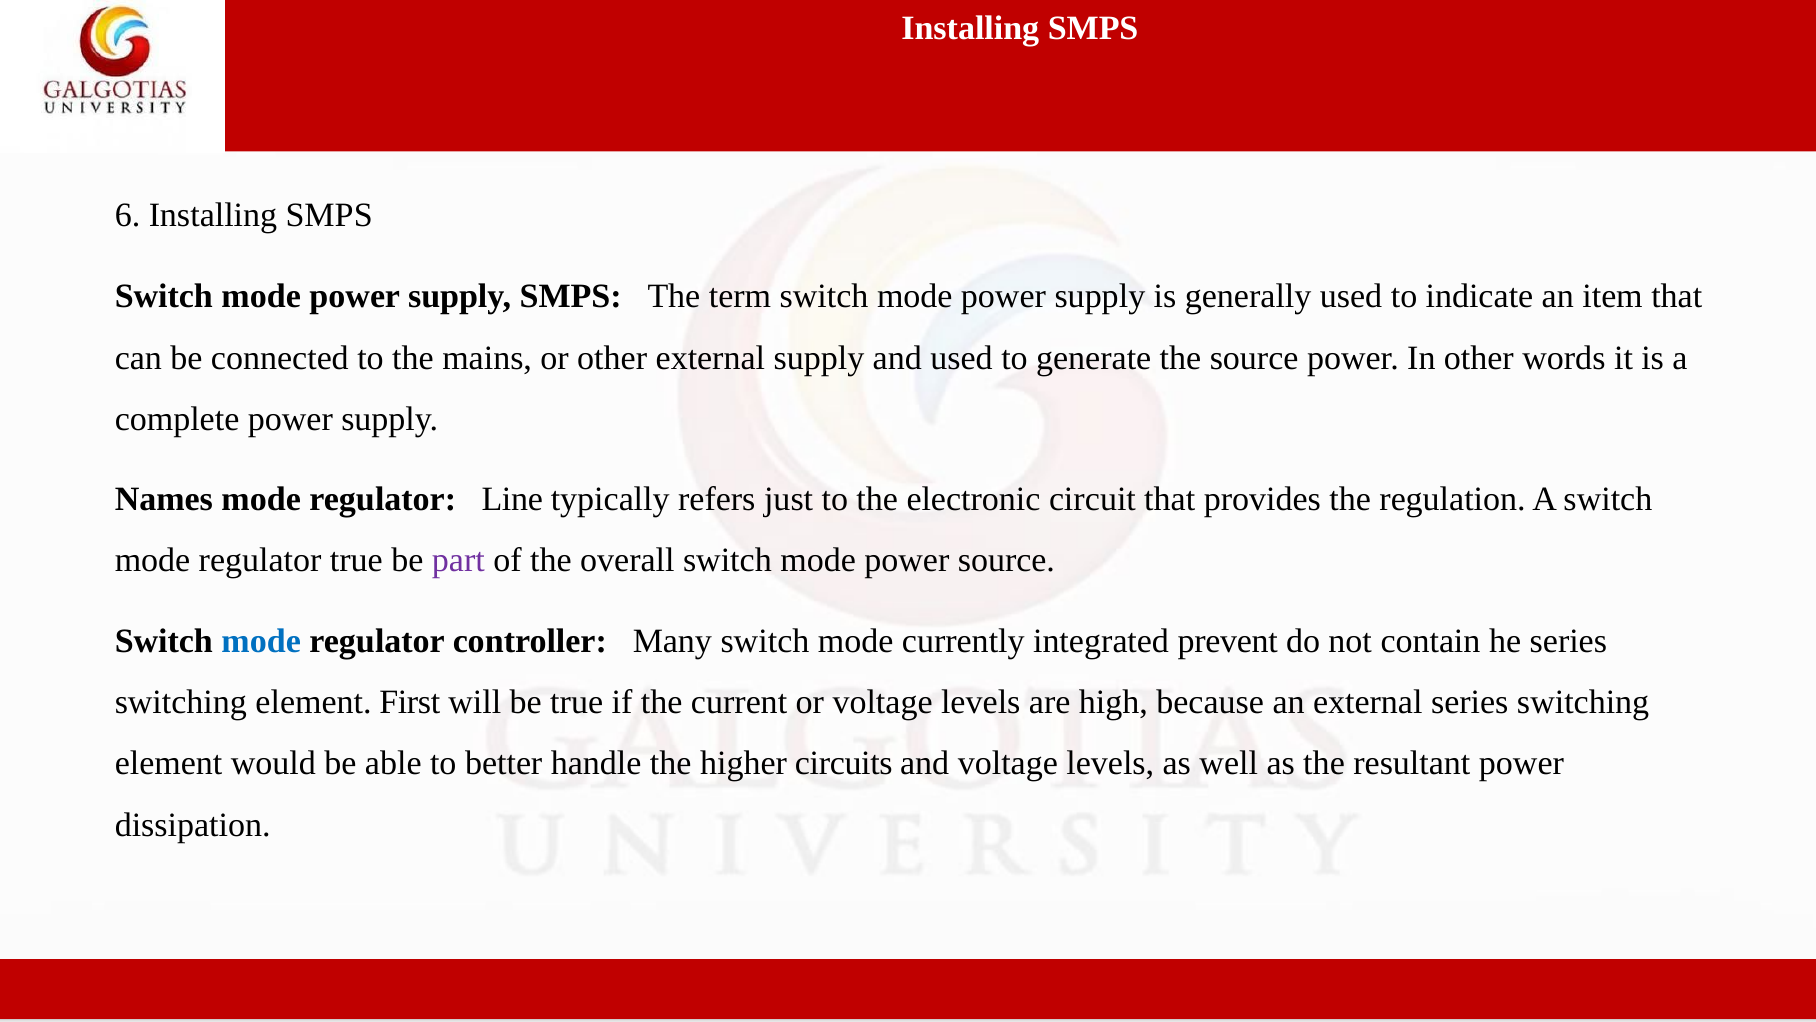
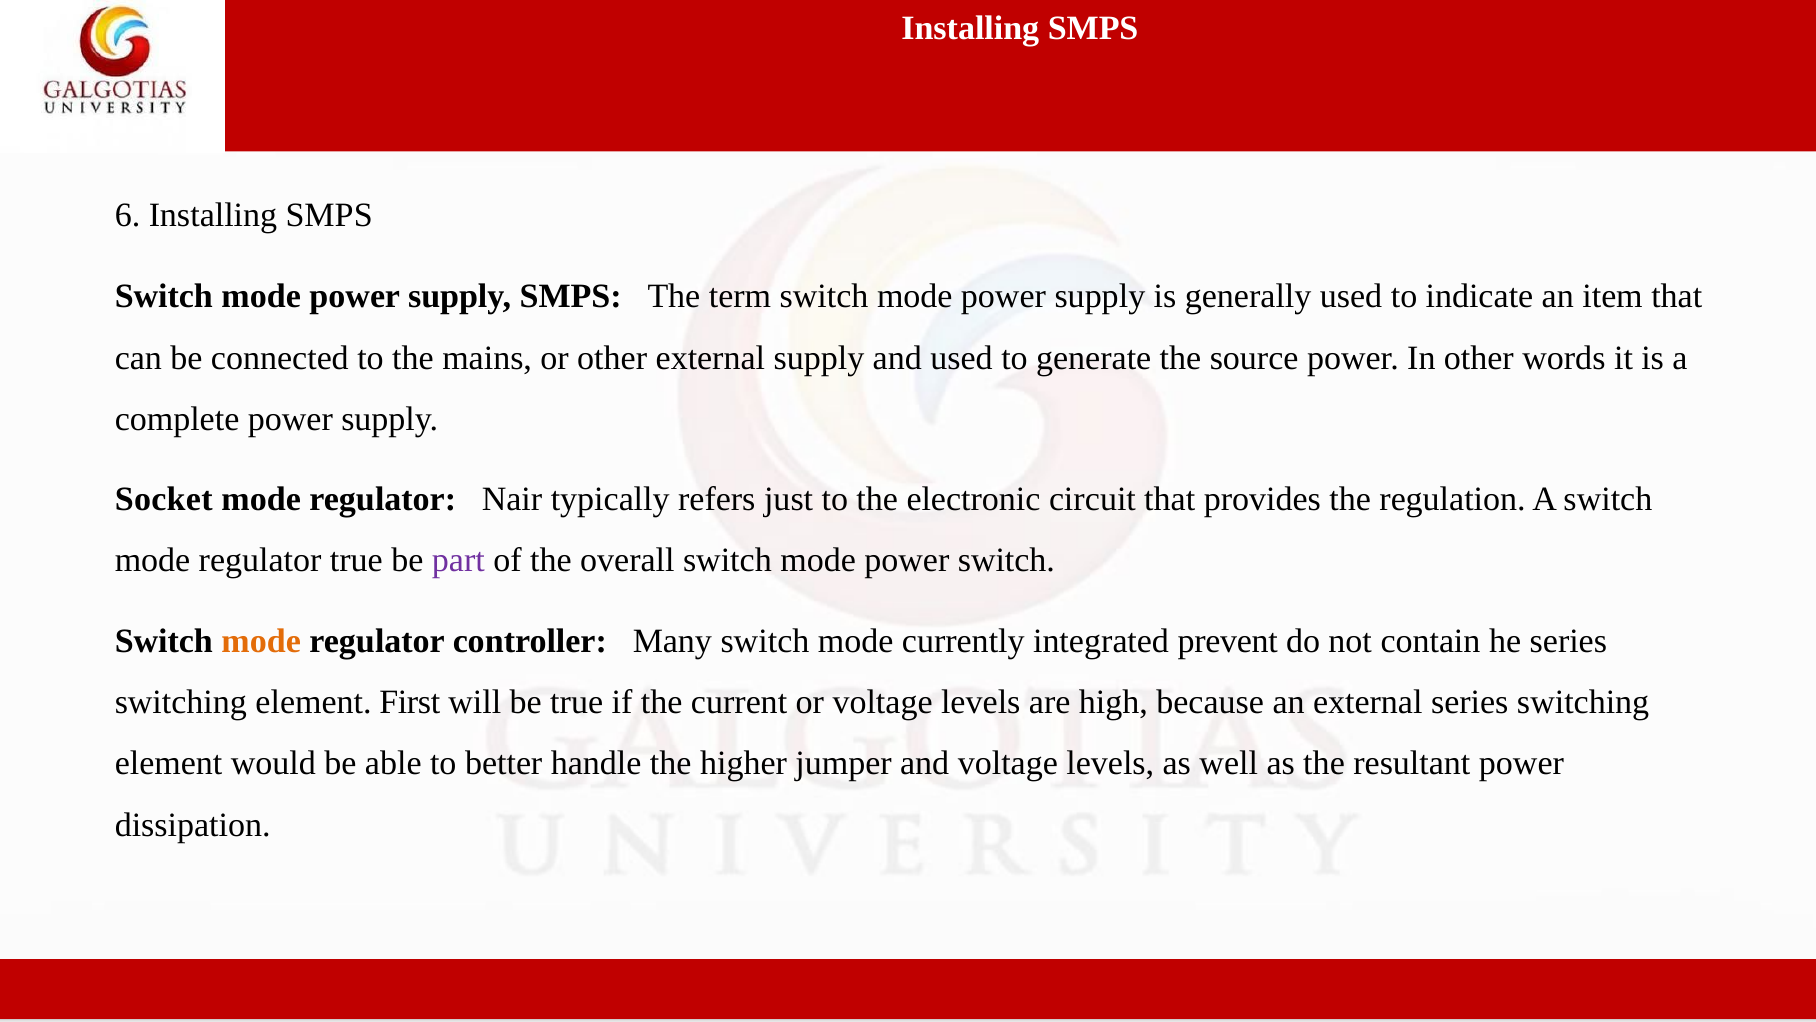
Names: Names -> Socket
Line: Line -> Nair
power source: source -> switch
mode at (261, 641) colour: blue -> orange
circuits: circuits -> jumper
